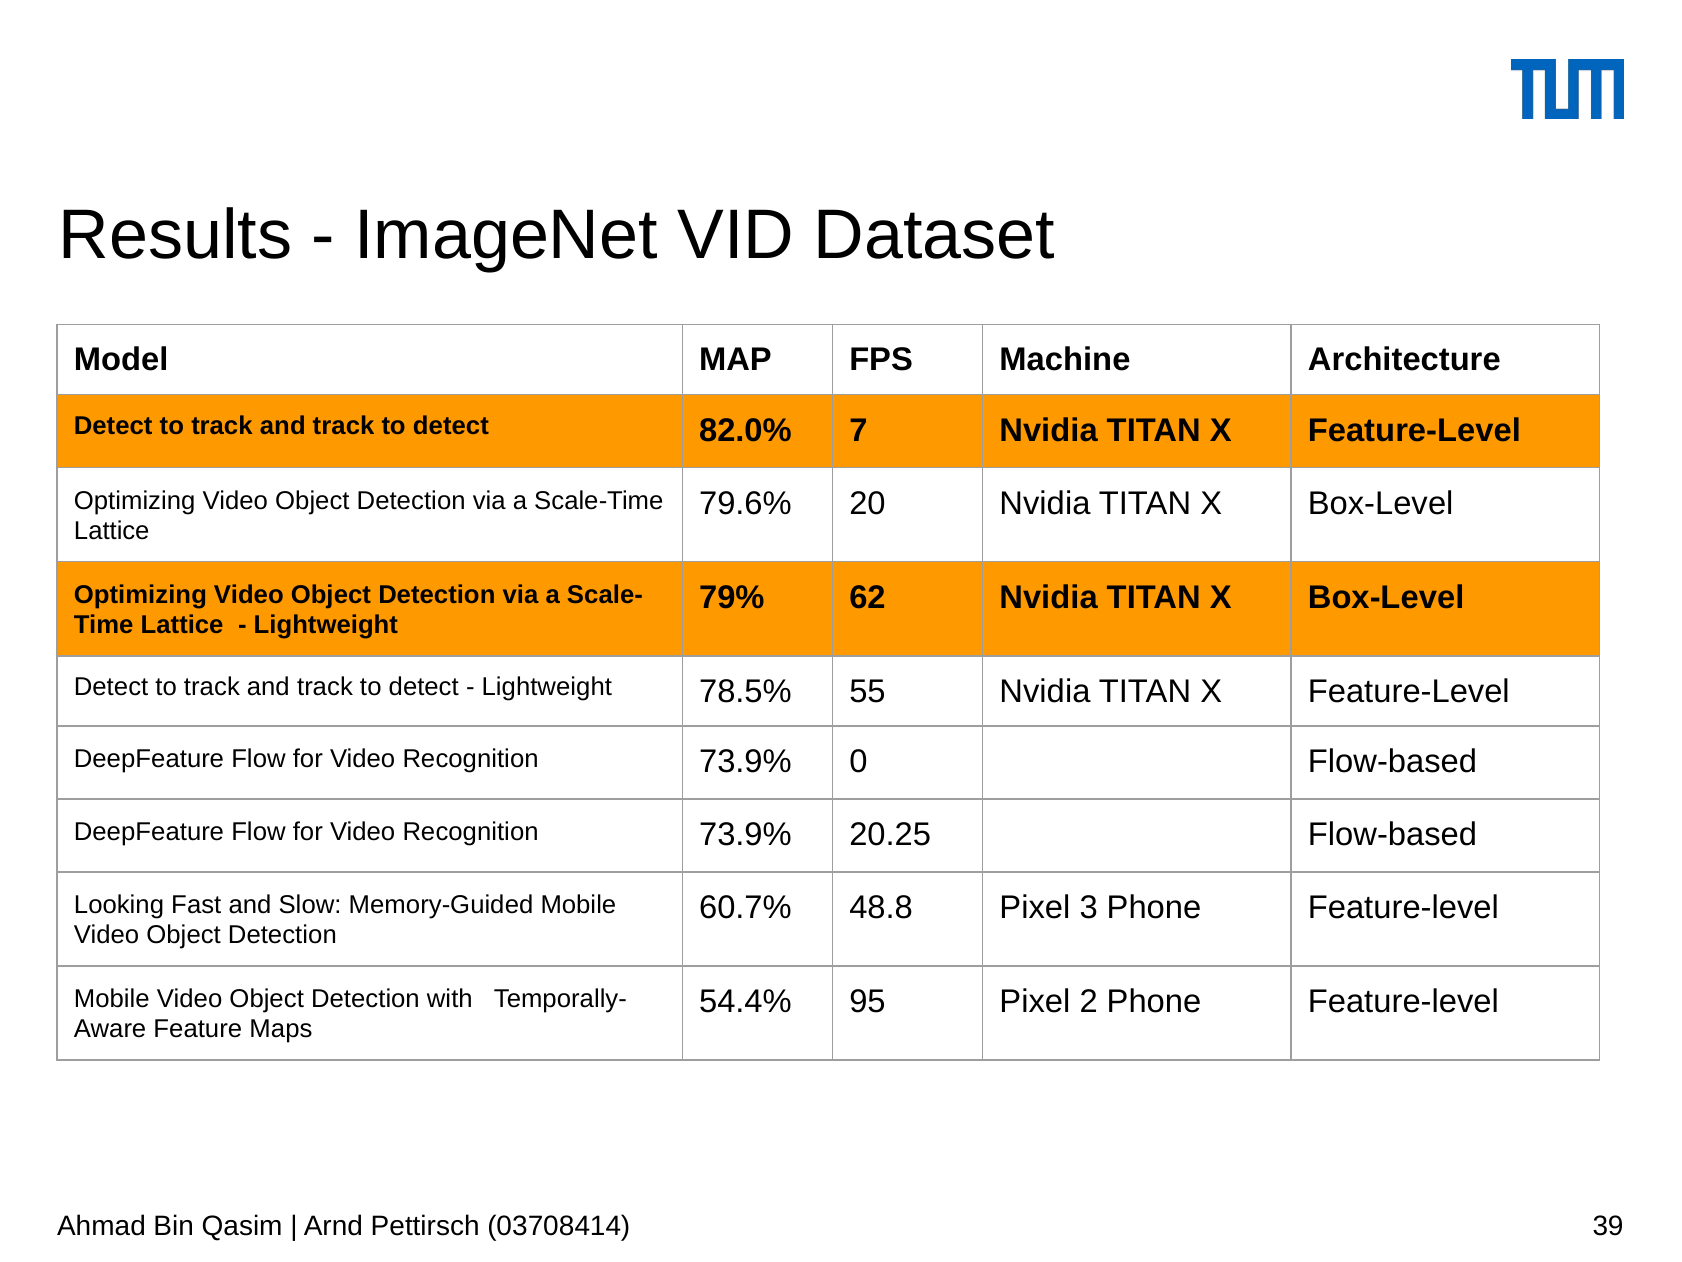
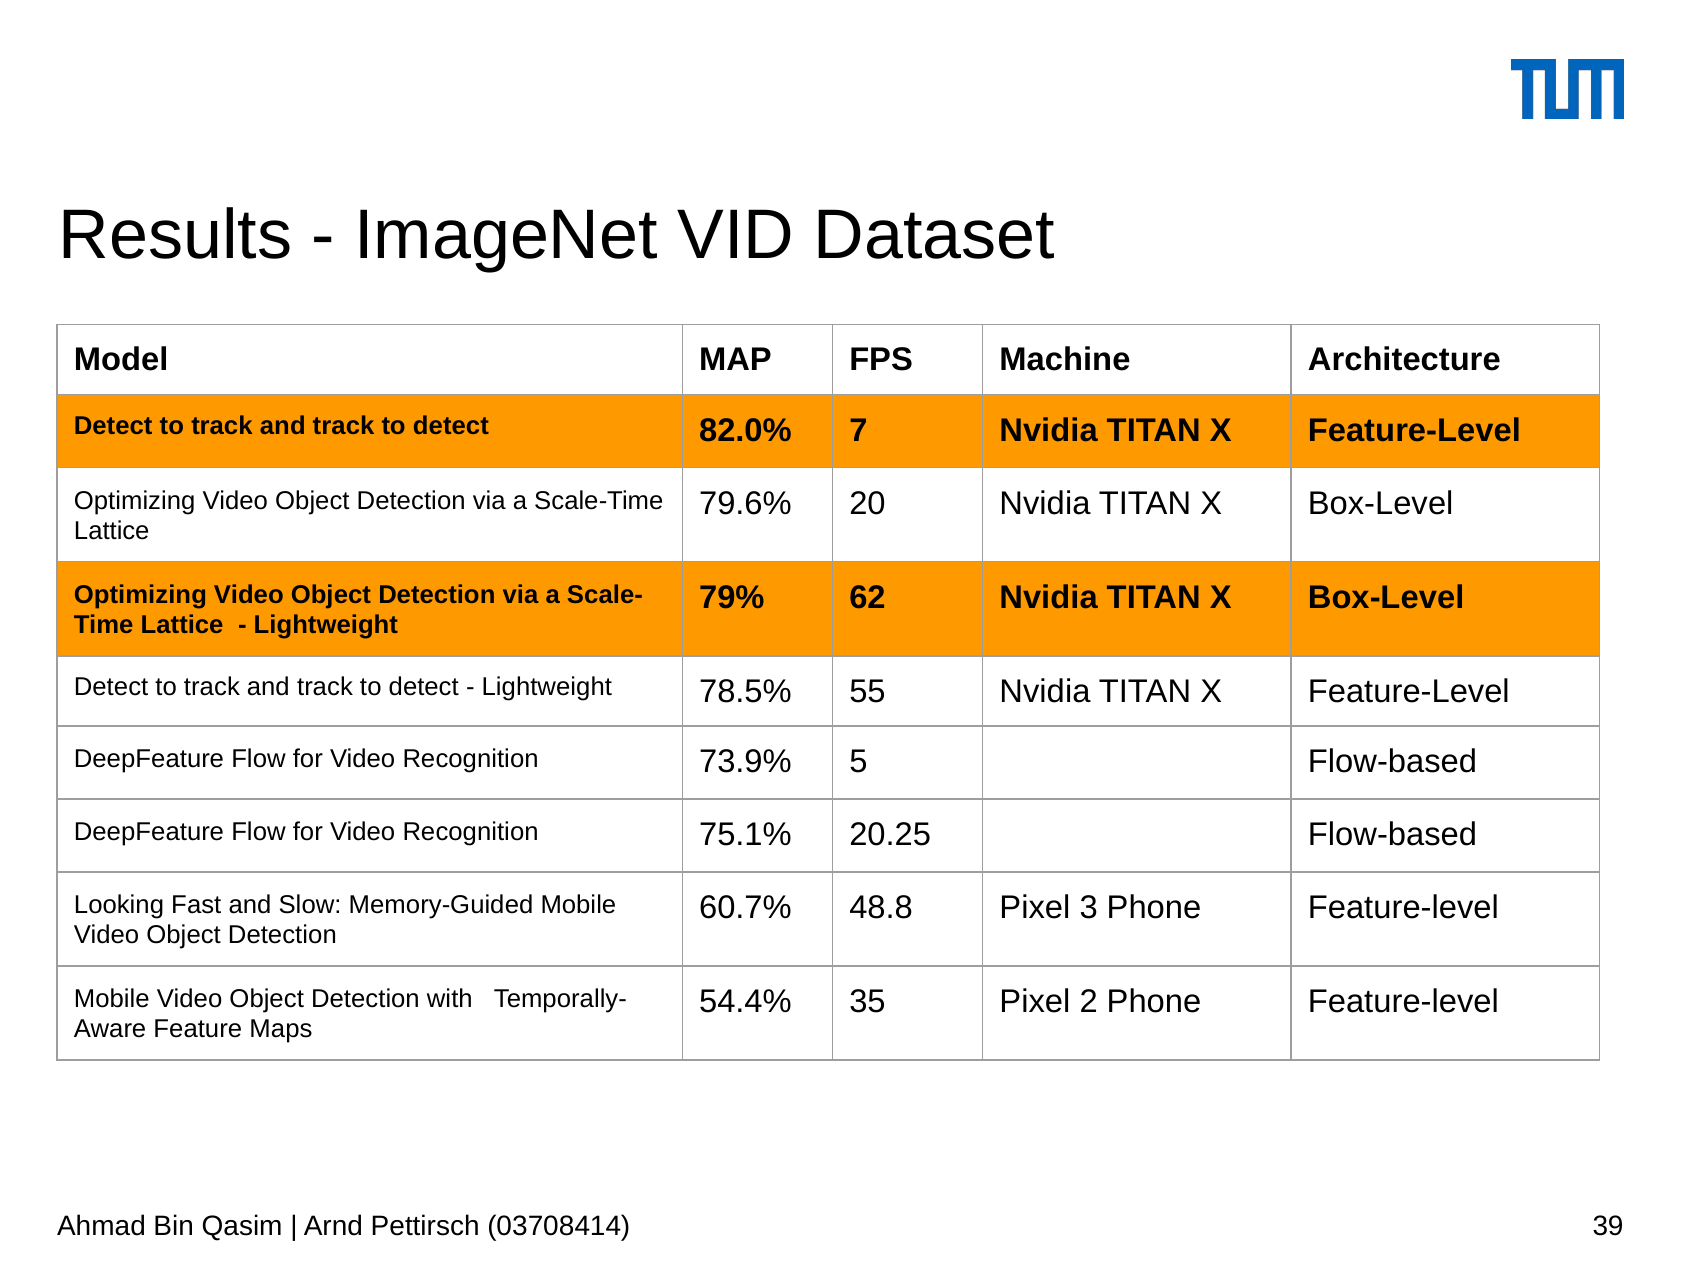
0: 0 -> 5
73.9% at (745, 834): 73.9% -> 75.1%
95: 95 -> 35
